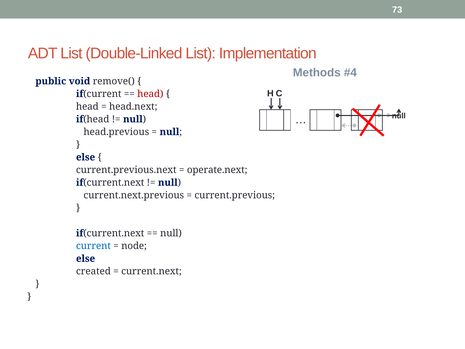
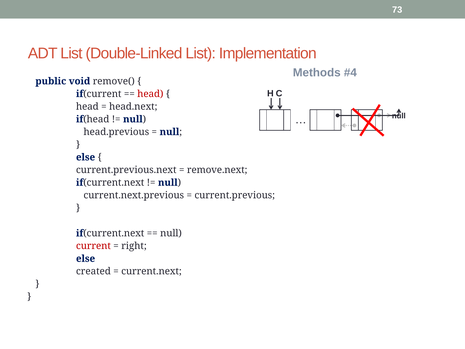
operate.next: operate.next -> remove.next
current colour: blue -> red
node: node -> right
